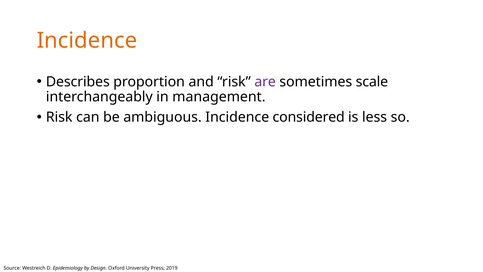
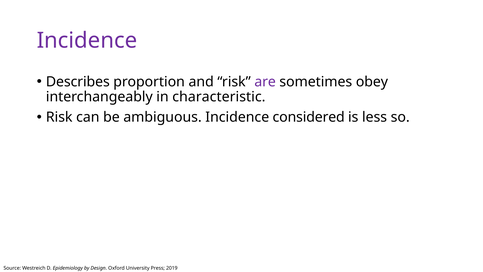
Incidence at (87, 41) colour: orange -> purple
scale: scale -> obey
management: management -> characteristic
